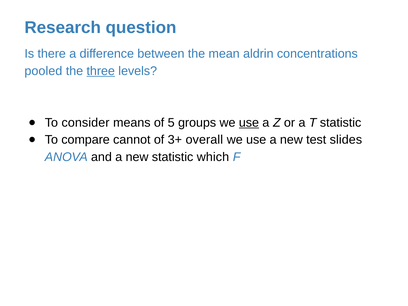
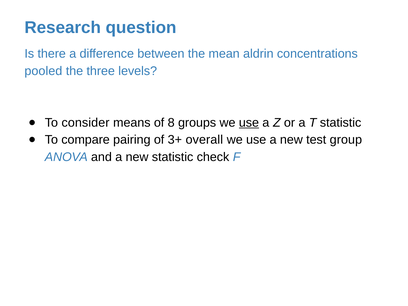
three underline: present -> none
5: 5 -> 8
cannot: cannot -> pairing
slides: slides -> group
which: which -> check
